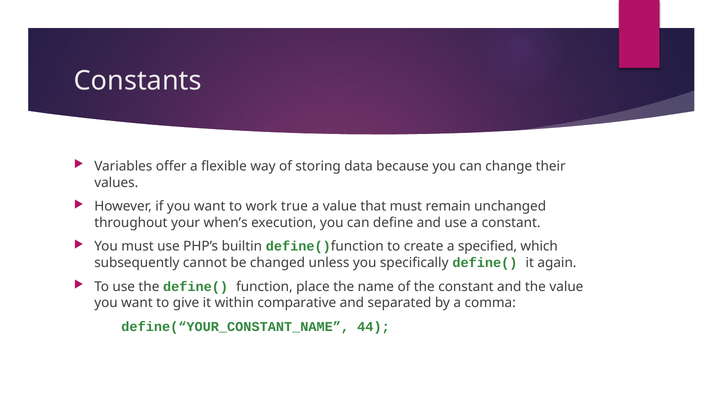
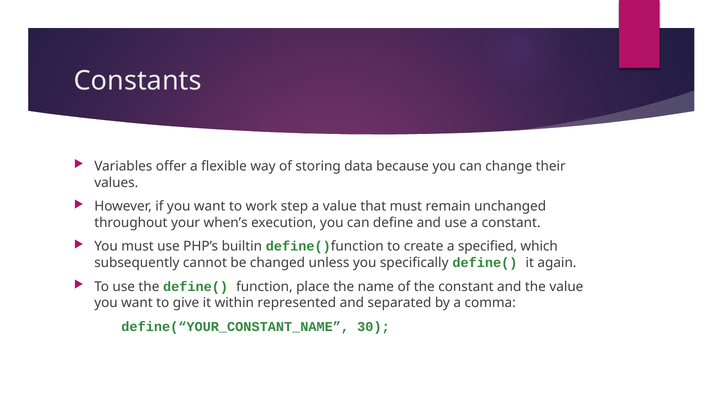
true: true -> step
comparative: comparative -> represented
44: 44 -> 30
